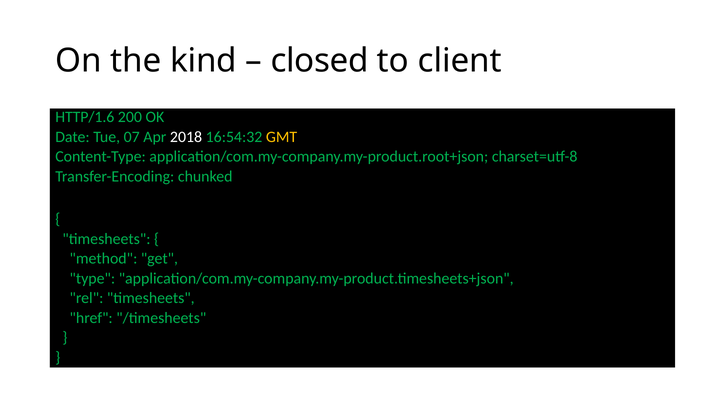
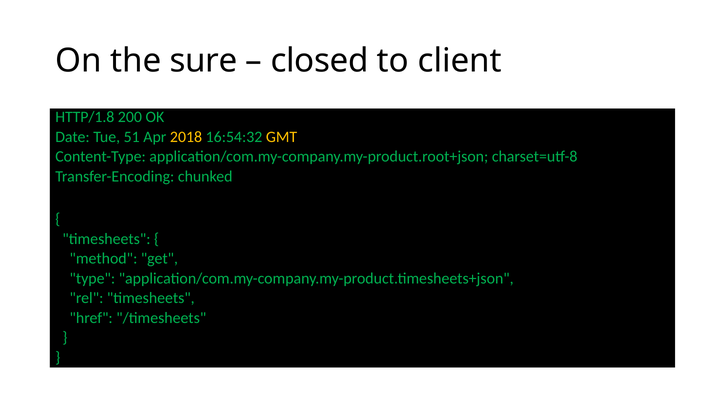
kind: kind -> sure
HTTP/1.6: HTTP/1.6 -> HTTP/1.8
07: 07 -> 51
2018 colour: white -> yellow
